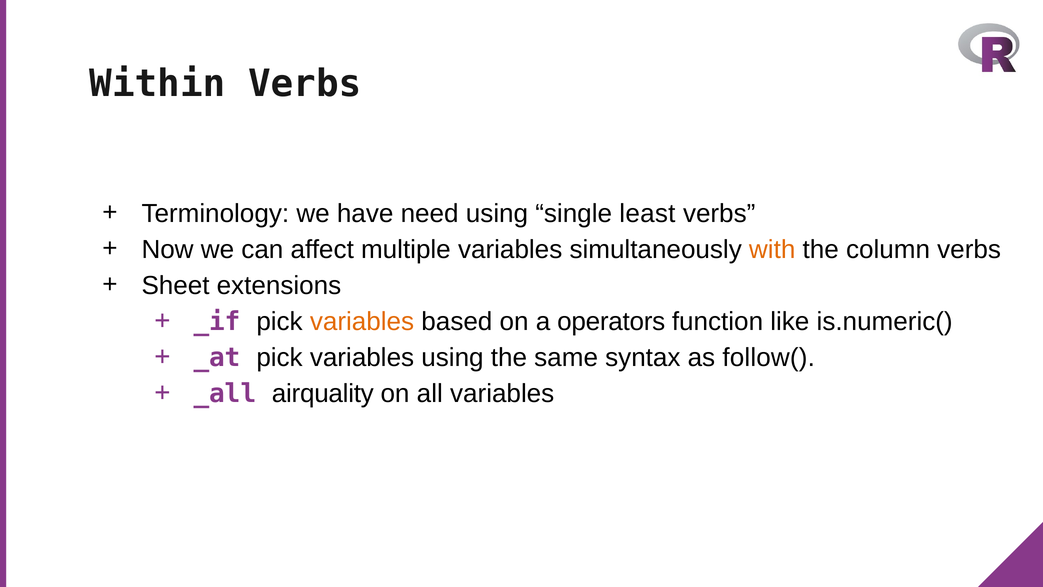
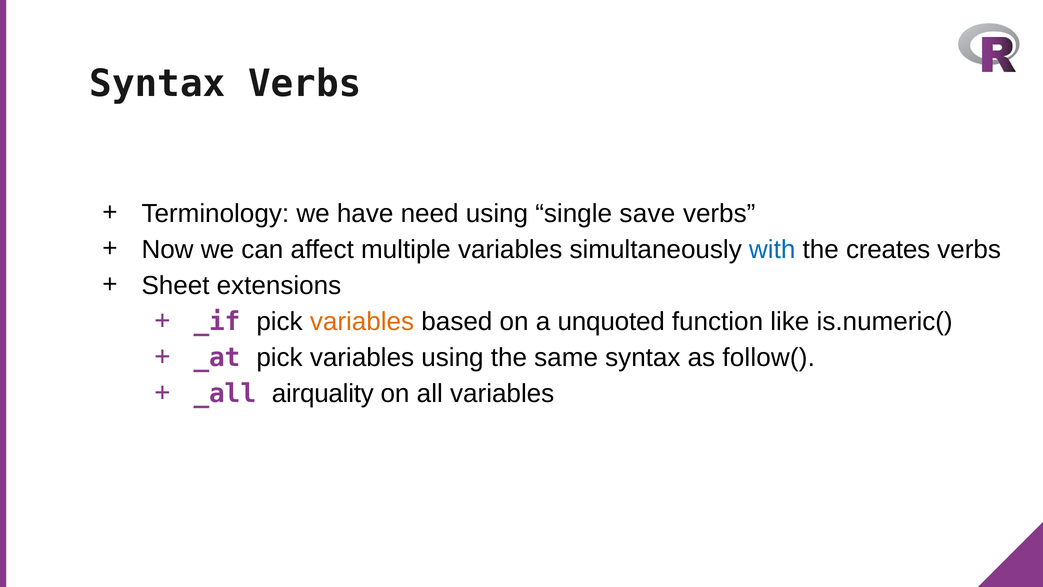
Within at (157, 84): Within -> Syntax
least: least -> save
with colour: orange -> blue
column: column -> creates
operators: operators -> unquoted
